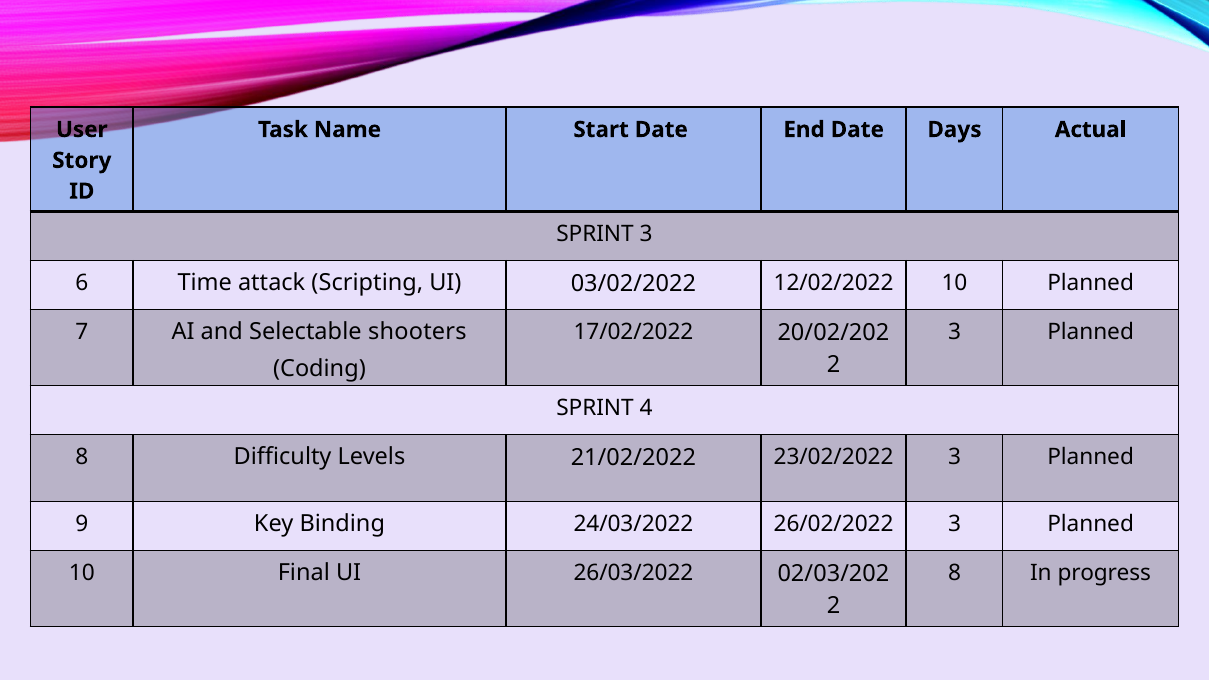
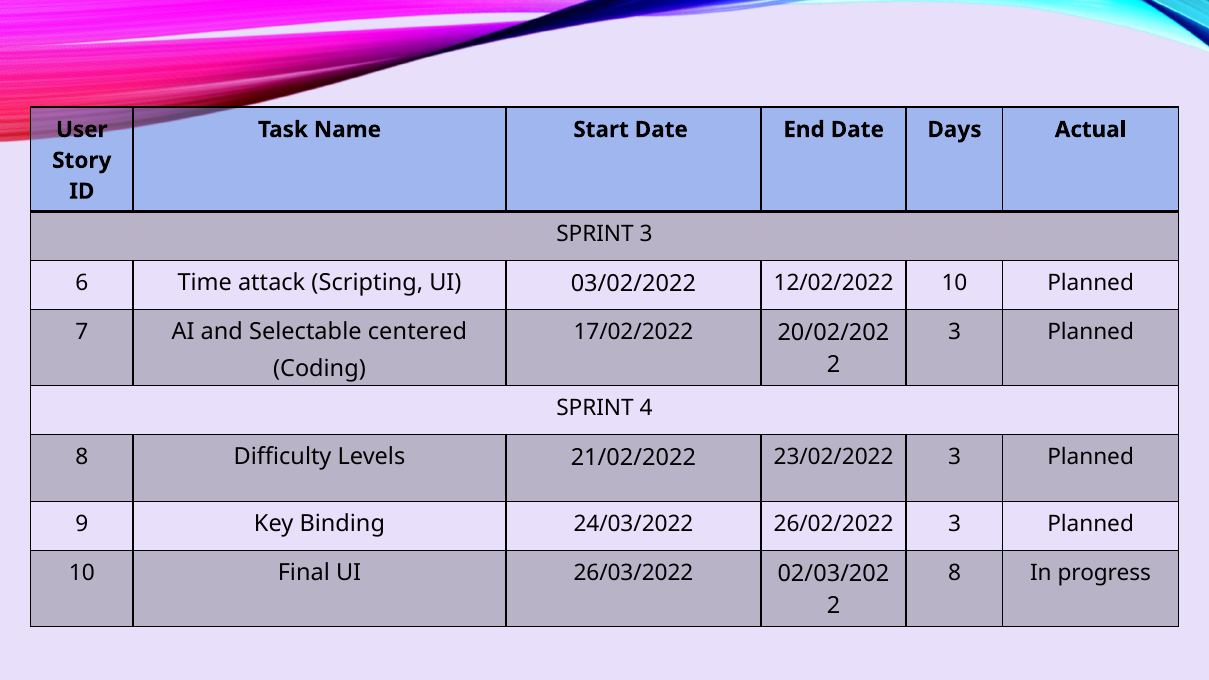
shooters: shooters -> centered
